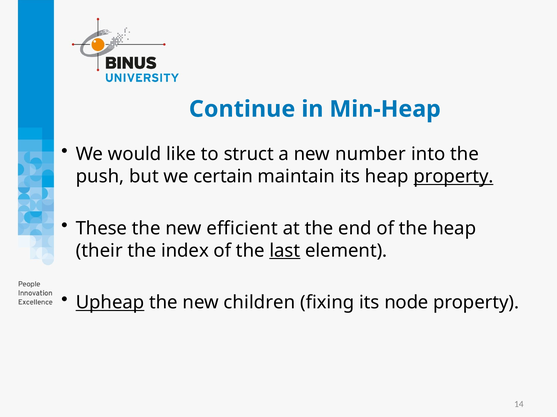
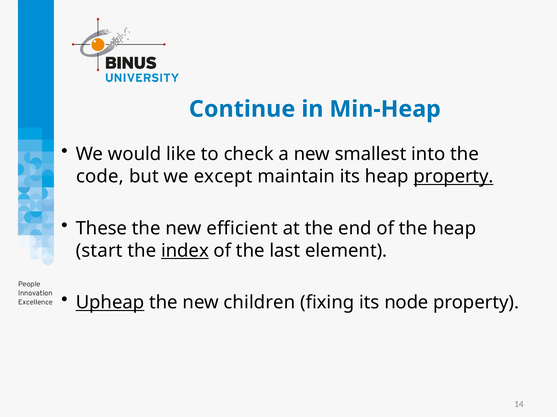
struct: struct -> check
number: number -> smallest
push: push -> code
certain: certain -> except
their: their -> start
index underline: none -> present
last underline: present -> none
